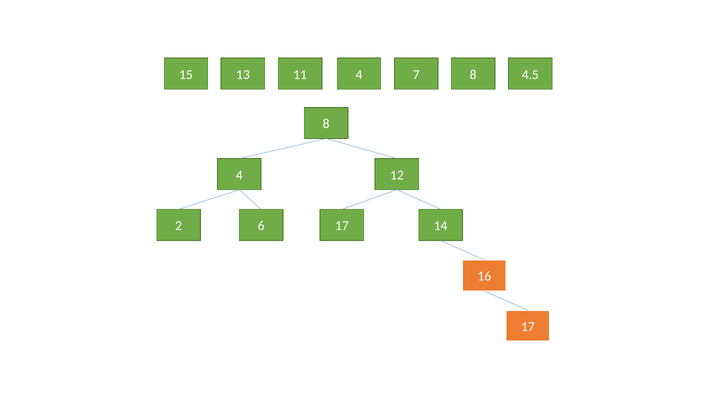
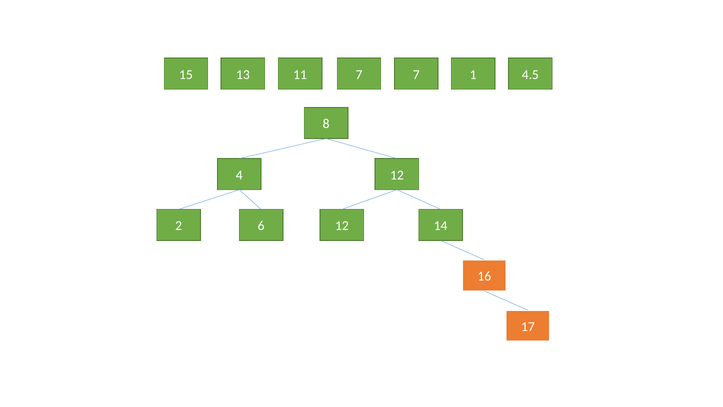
11 4: 4 -> 7
7 8: 8 -> 1
6 17: 17 -> 12
